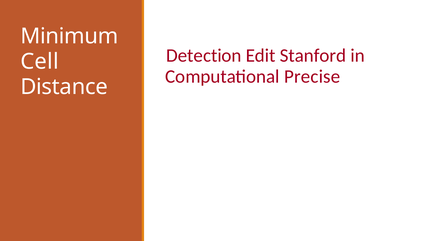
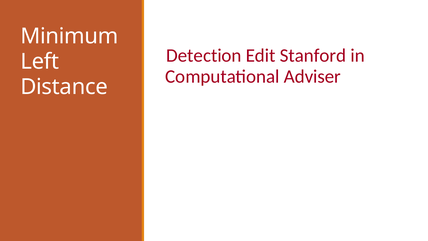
Cell: Cell -> Left
Precise: Precise -> Adviser
